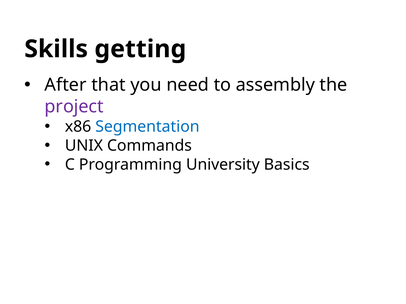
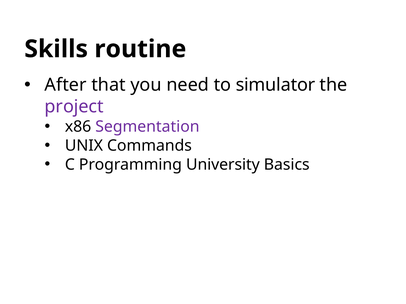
getting: getting -> routine
assembly: assembly -> simulator
Segmentation colour: blue -> purple
